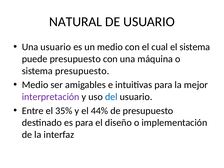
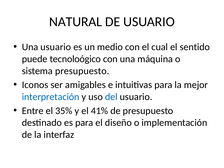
el sistema: sistema -> sentido
puede presupuesto: presupuesto -> tecnoloógico
Medio at (35, 85): Medio -> Iconos
interpretación colour: purple -> blue
44%: 44% -> 41%
